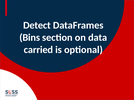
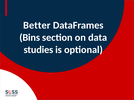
Detect: Detect -> Better
carried: carried -> studies
